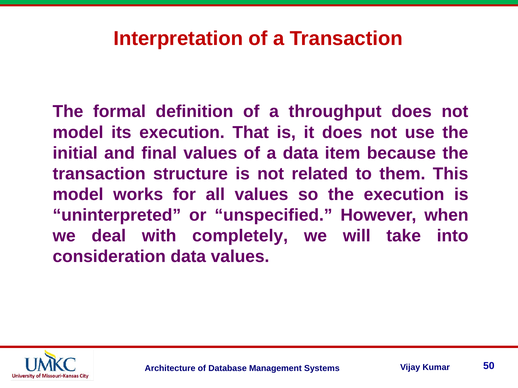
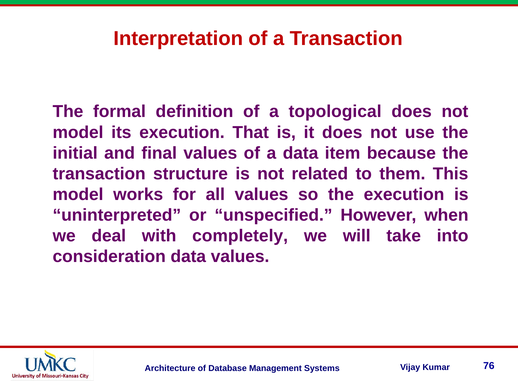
throughput: throughput -> topological
50: 50 -> 76
